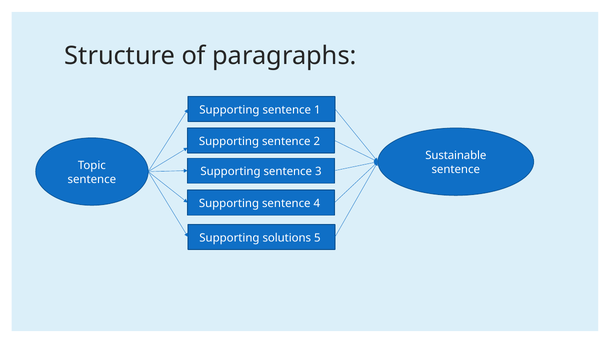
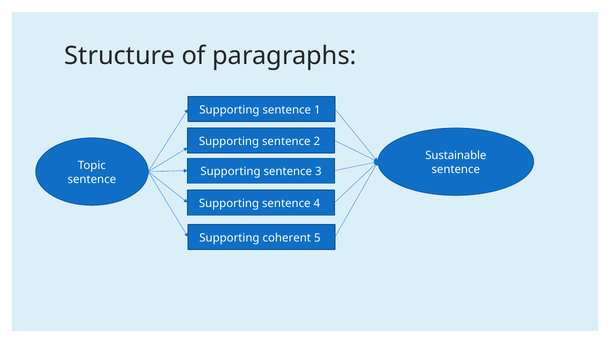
solutions: solutions -> coherent
